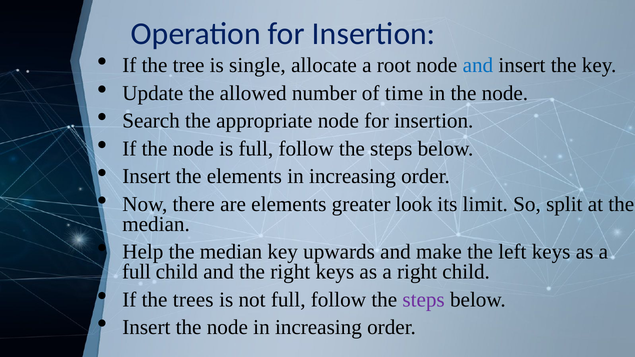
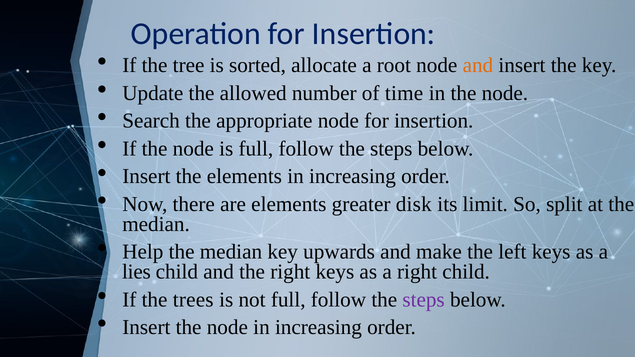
single: single -> sorted
and at (478, 65) colour: blue -> orange
look: look -> disk
full at (136, 272): full -> lies
